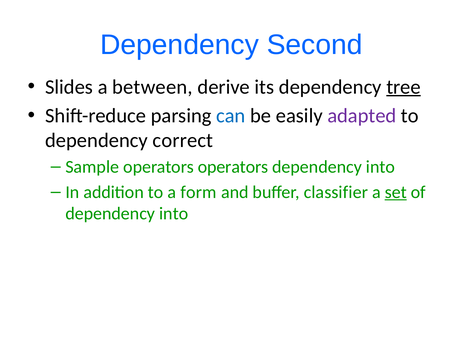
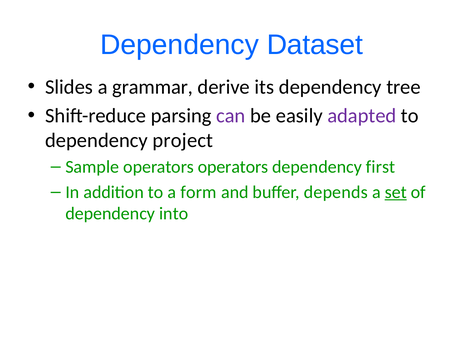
Second: Second -> Dataset
between: between -> grammar
tree underline: present -> none
can colour: blue -> purple
correct: correct -> project
into at (381, 167): into -> first
classifier: classifier -> depends
